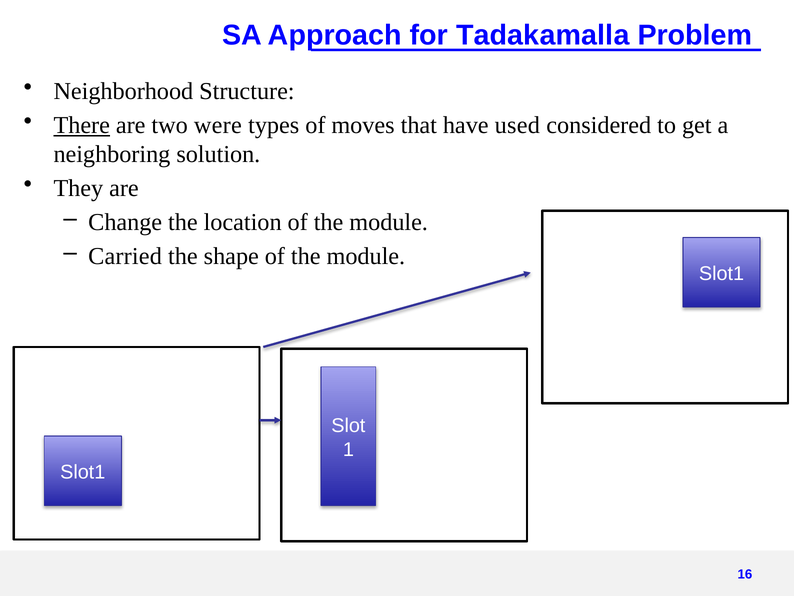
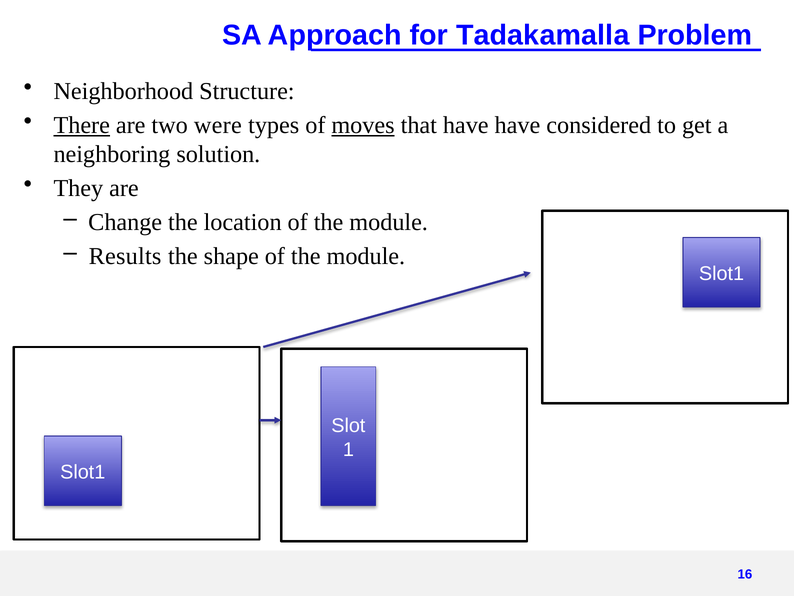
moves underline: none -> present
have used: used -> have
Carried: Carried -> Results
